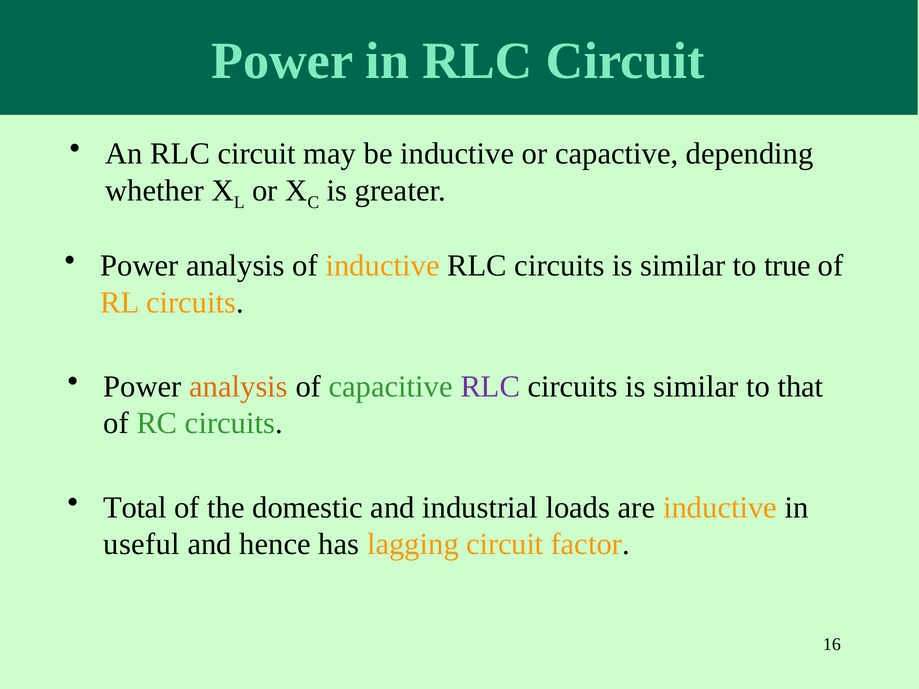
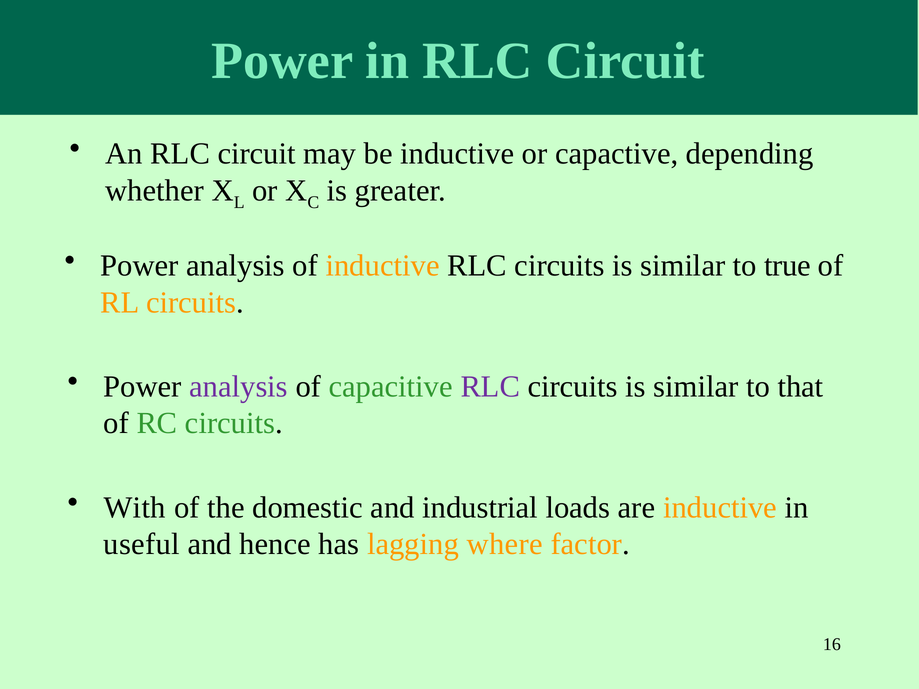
analysis at (239, 387) colour: orange -> purple
Total: Total -> With
lagging circuit: circuit -> where
